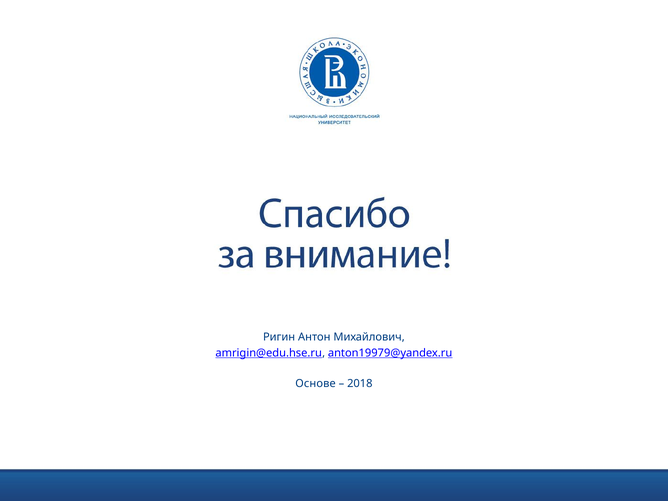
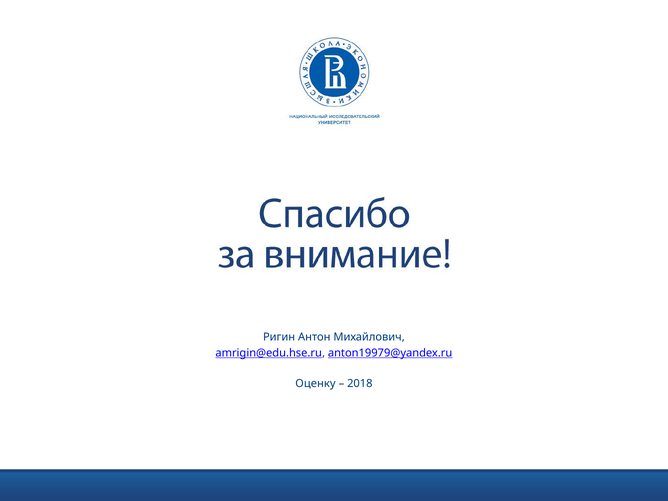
Основе: Основе -> Оценку
